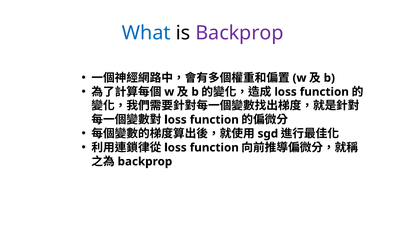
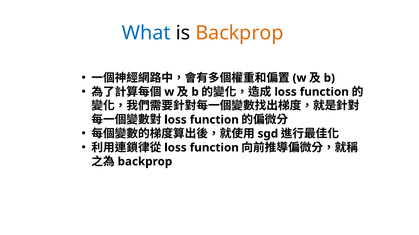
Backprop at (240, 33) colour: purple -> orange
